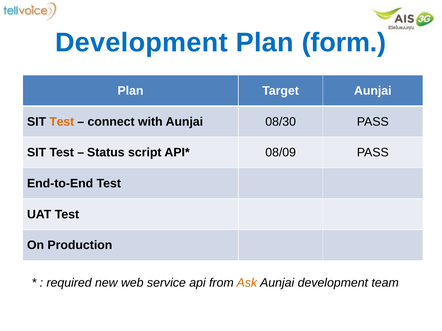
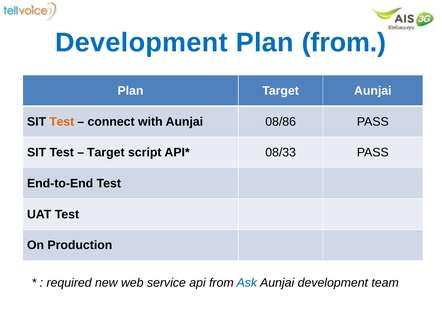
Plan form: form -> from
08/30: 08/30 -> 08/86
Status at (106, 153): Status -> Target
08/09: 08/09 -> 08/33
Ask colour: orange -> blue
